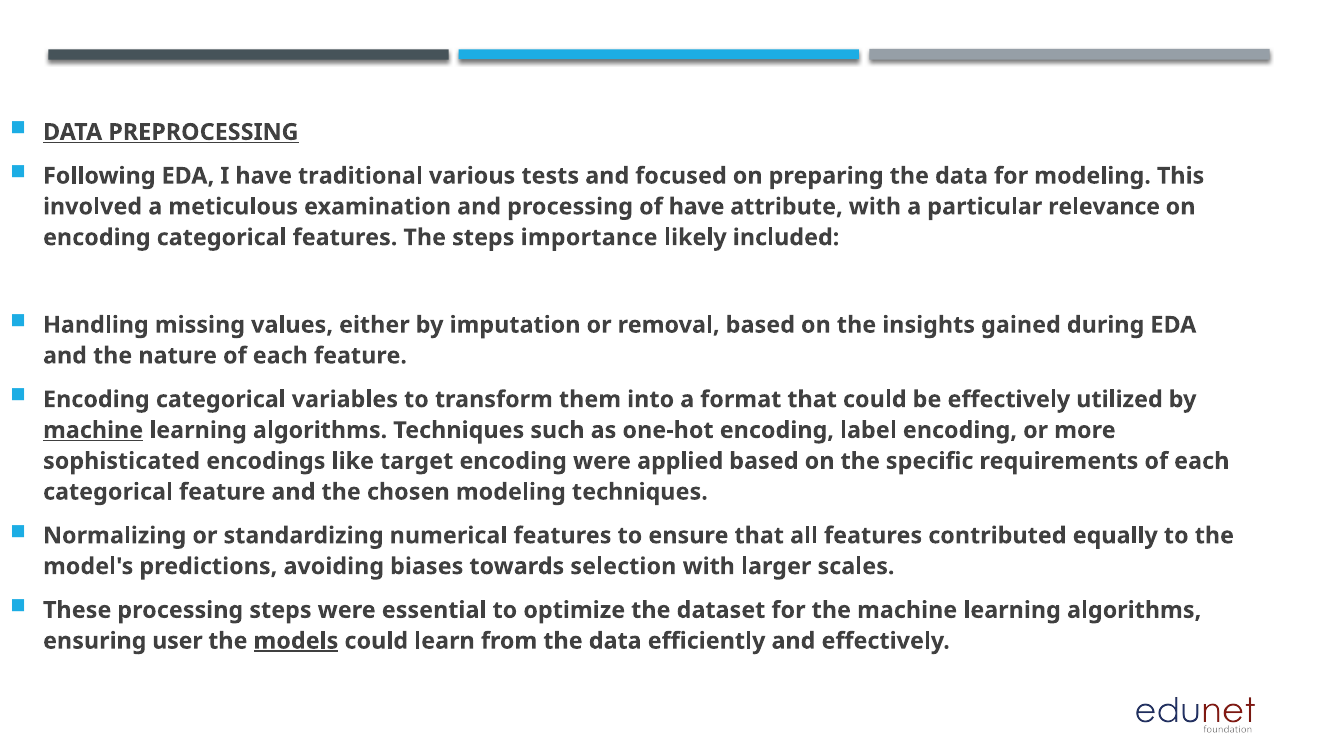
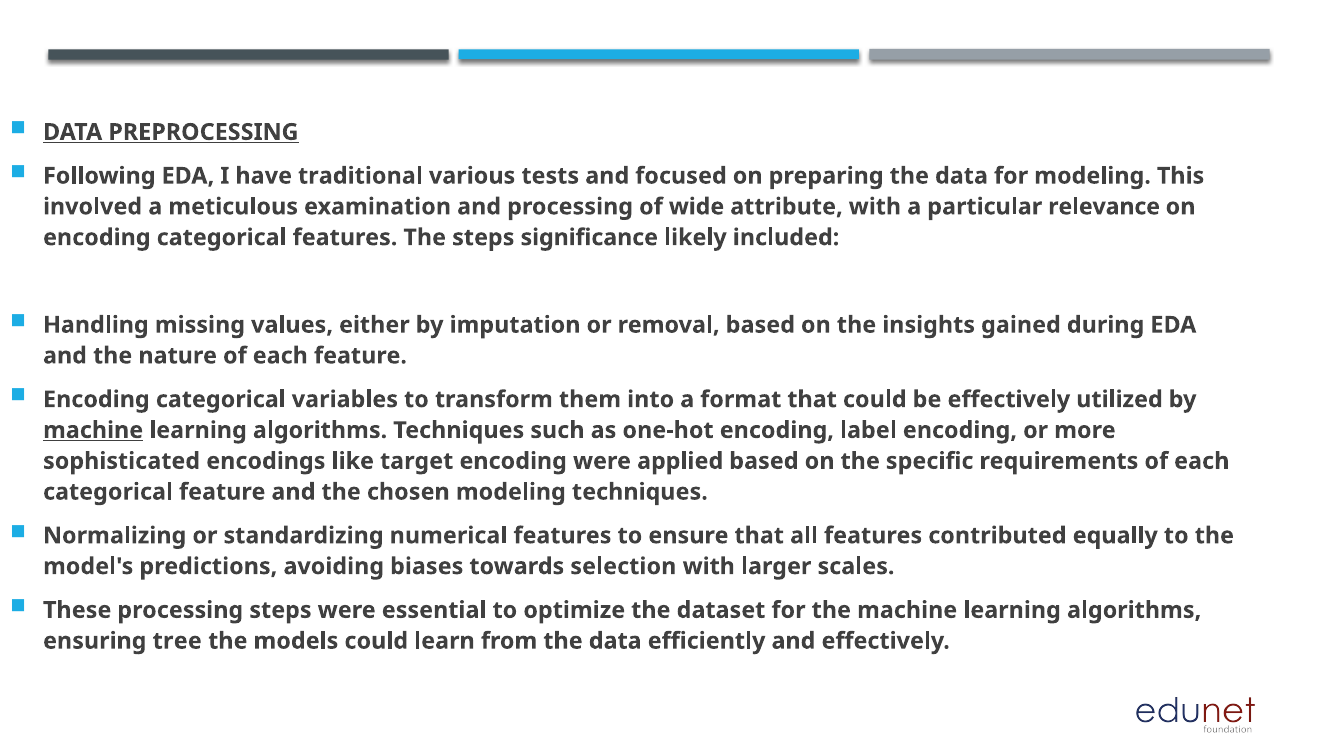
of have: have -> wide
importance: importance -> significance
user: user -> tree
models underline: present -> none
